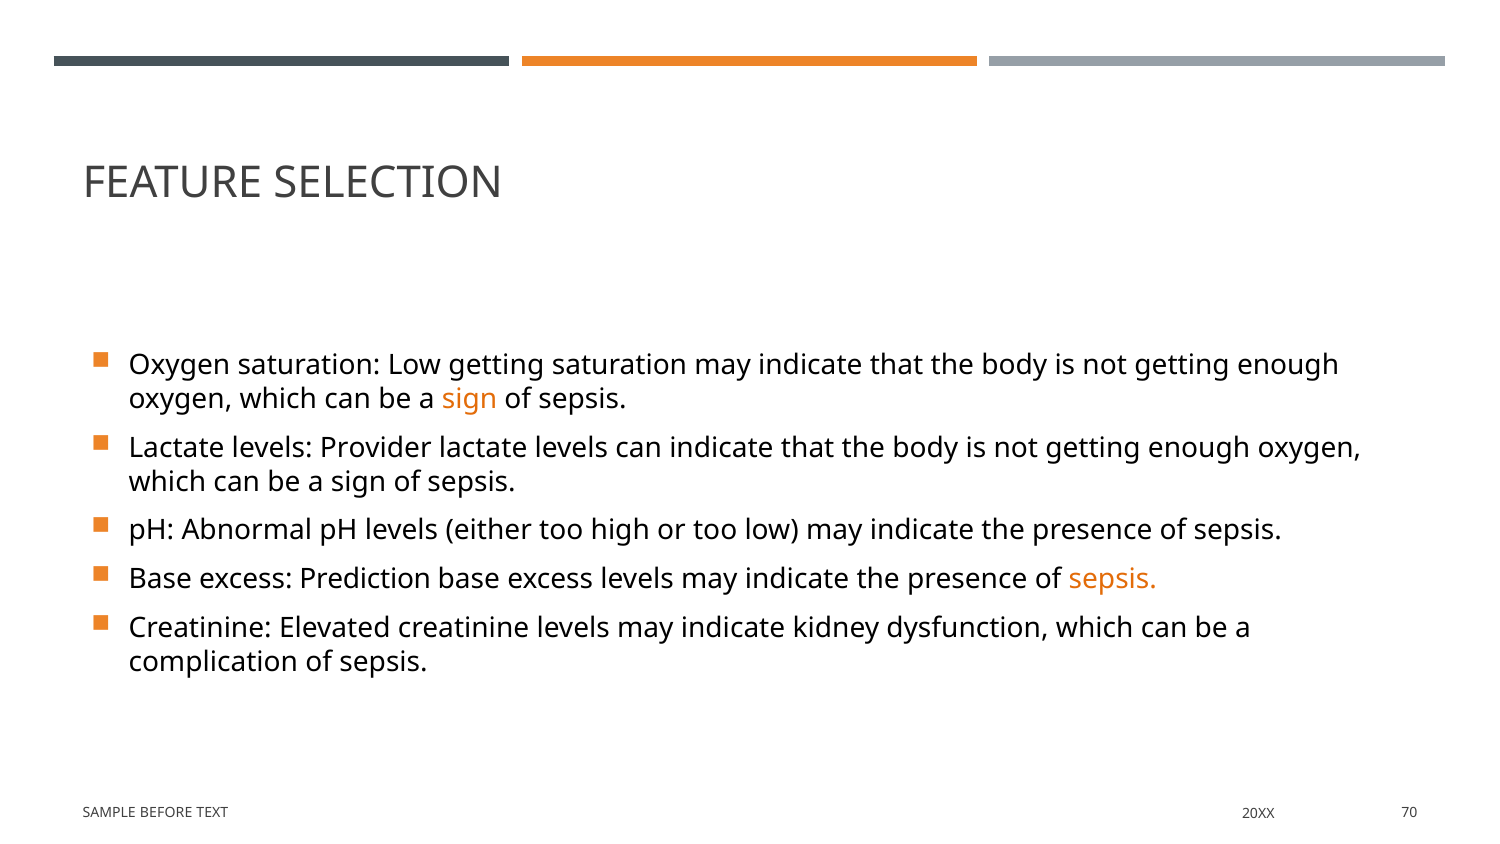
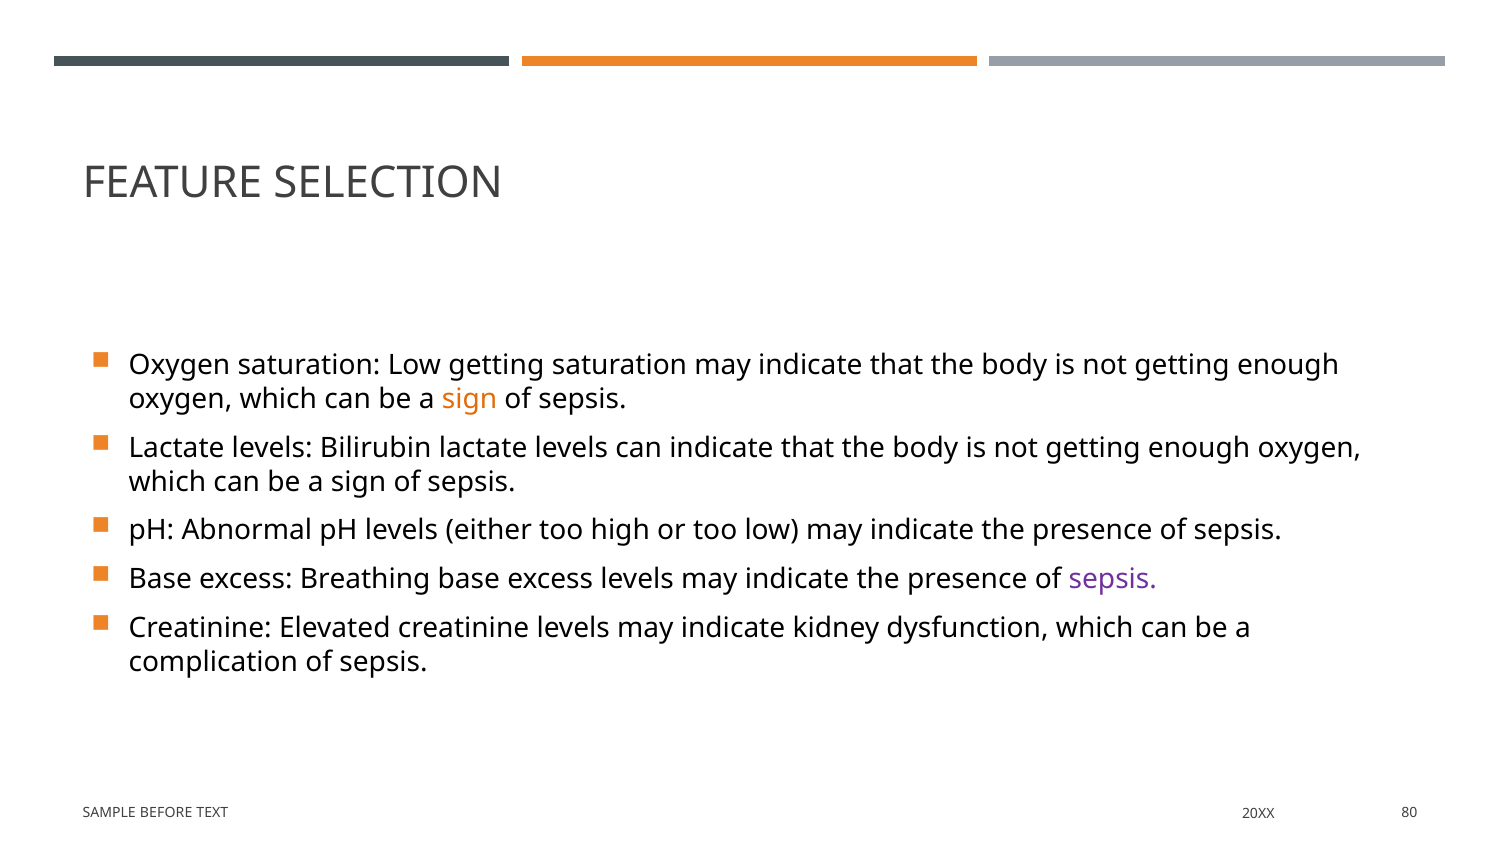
Provider: Provider -> Bilirubin
Prediction: Prediction -> Breathing
sepsis at (1113, 579) colour: orange -> purple
70: 70 -> 80
